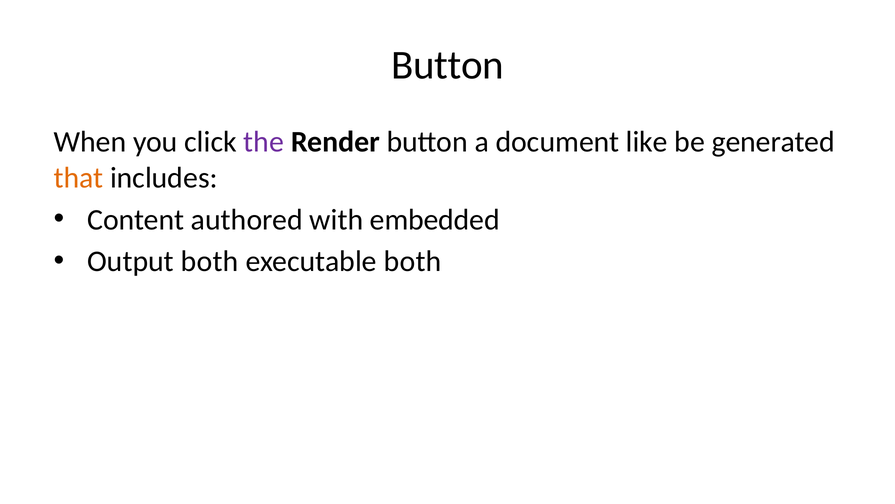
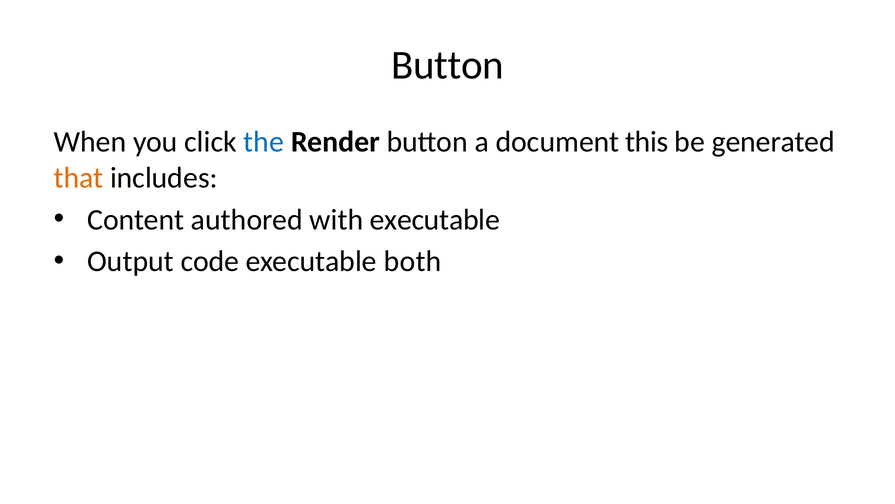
the colour: purple -> blue
like: like -> this
with embedded: embedded -> executable
Output both: both -> code
